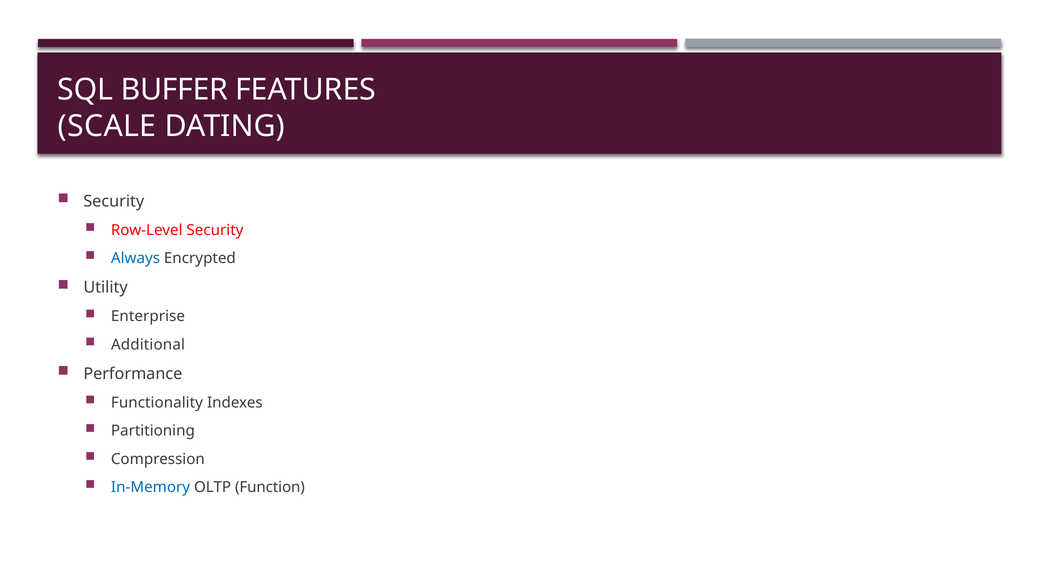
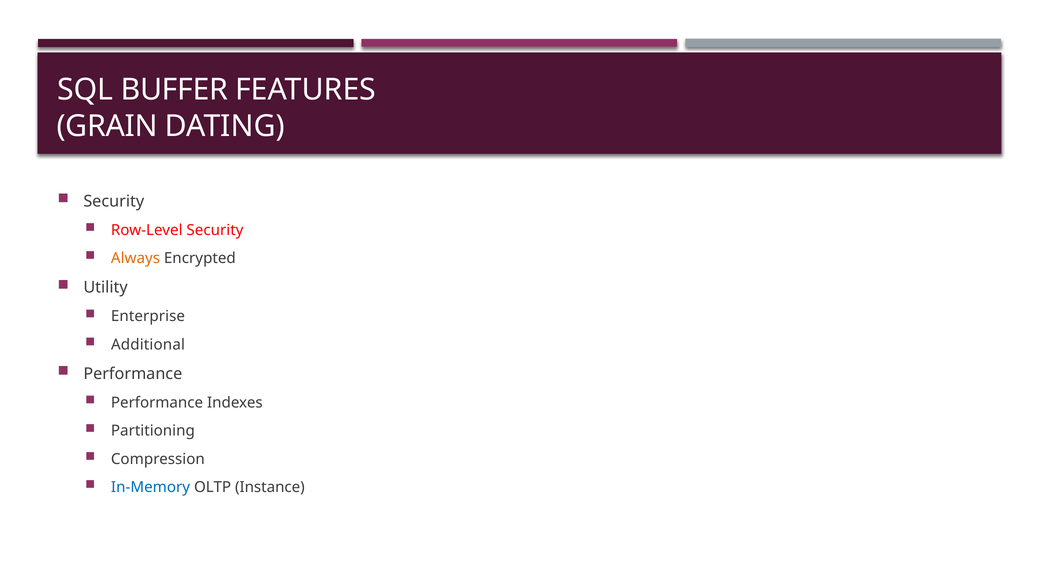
SCALE: SCALE -> GRAIN
Always colour: blue -> orange
Functionality at (157, 402): Functionality -> Performance
Function: Function -> Instance
